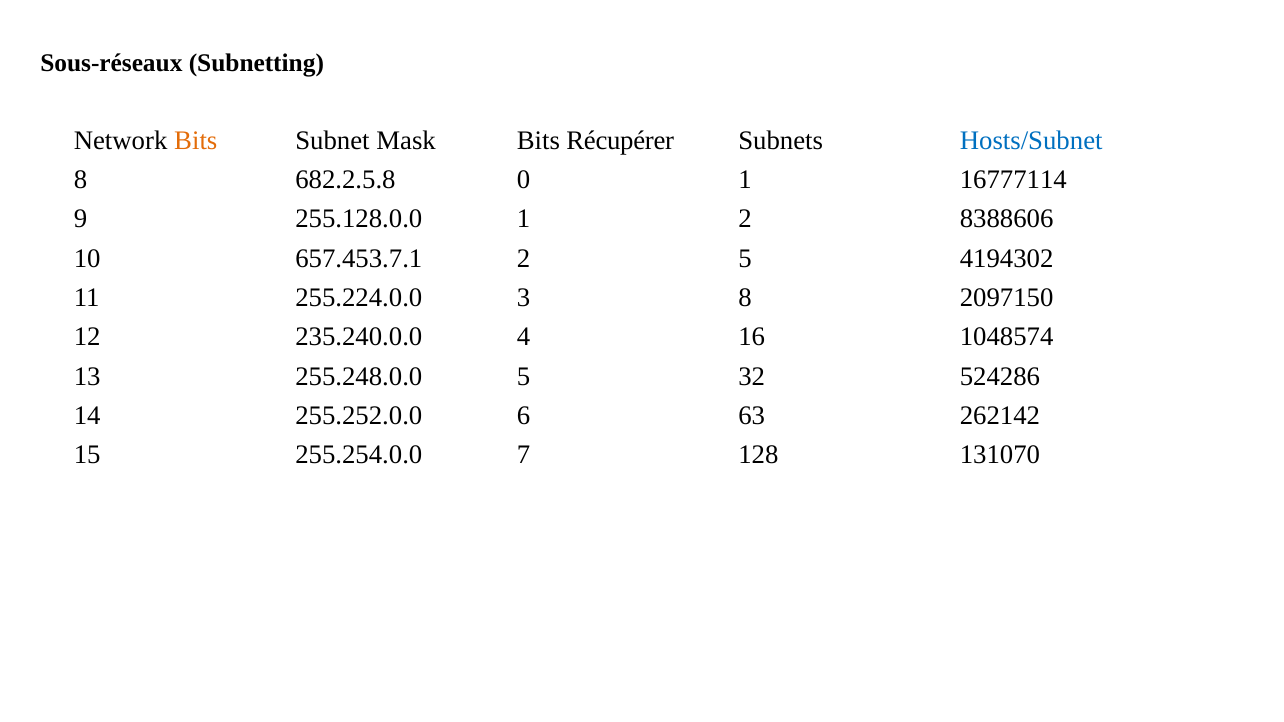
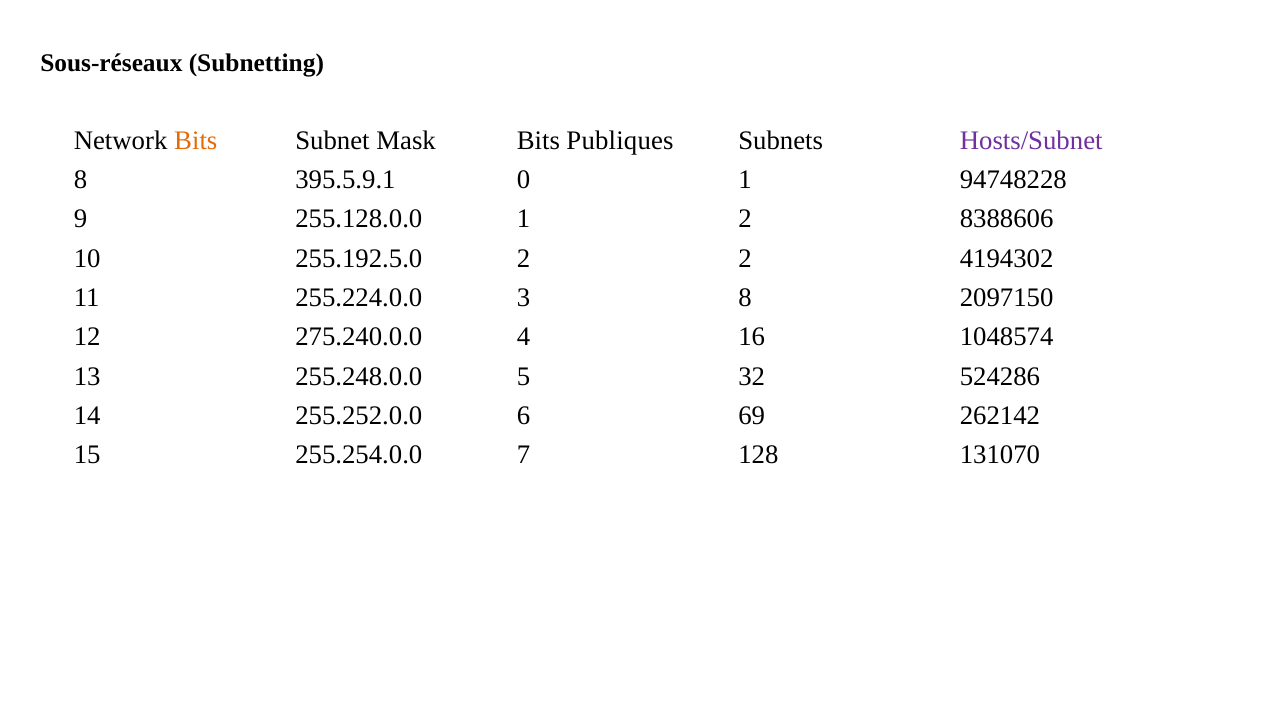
Récupérer: Récupérer -> Publiques
Hosts/Subnet colour: blue -> purple
682.2.5.8: 682.2.5.8 -> 395.5.9.1
16777114: 16777114 -> 94748228
657.453.7.1: 657.453.7.1 -> 255.192.5.0
2 5: 5 -> 2
235.240.0.0: 235.240.0.0 -> 275.240.0.0
63: 63 -> 69
